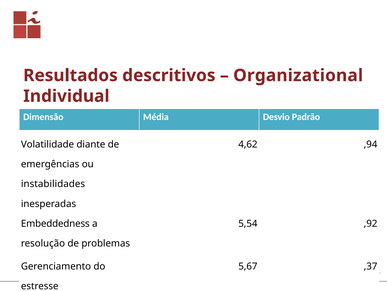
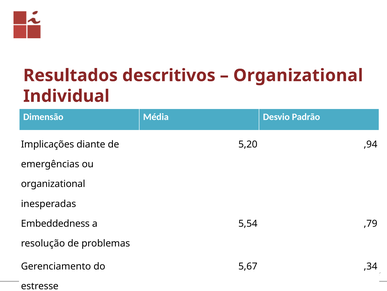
Volatilidade: Volatilidade -> Implicações
4,62: 4,62 -> 5,20
instabilidades at (53, 184): instabilidades -> organizational
,92: ,92 -> ,79
,37: ,37 -> ,34
